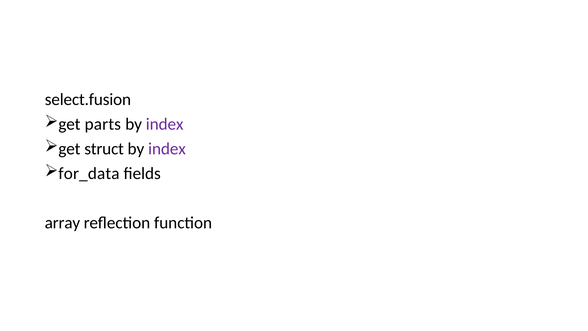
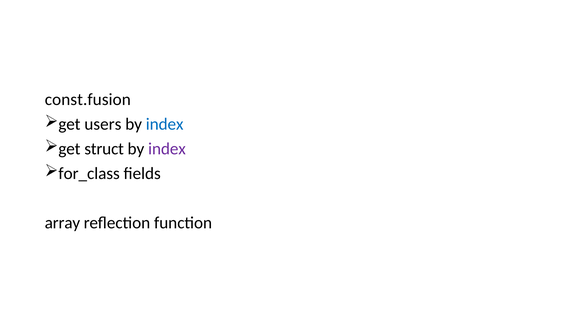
select.fusion: select.fusion -> const.fusion
parts: parts -> users
index at (165, 124) colour: purple -> blue
for_data: for_data -> for_class
